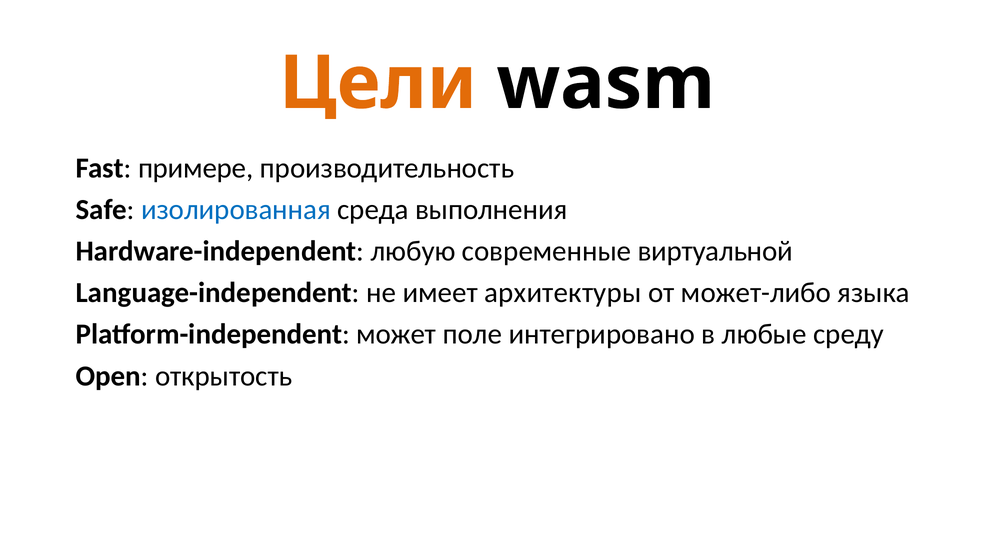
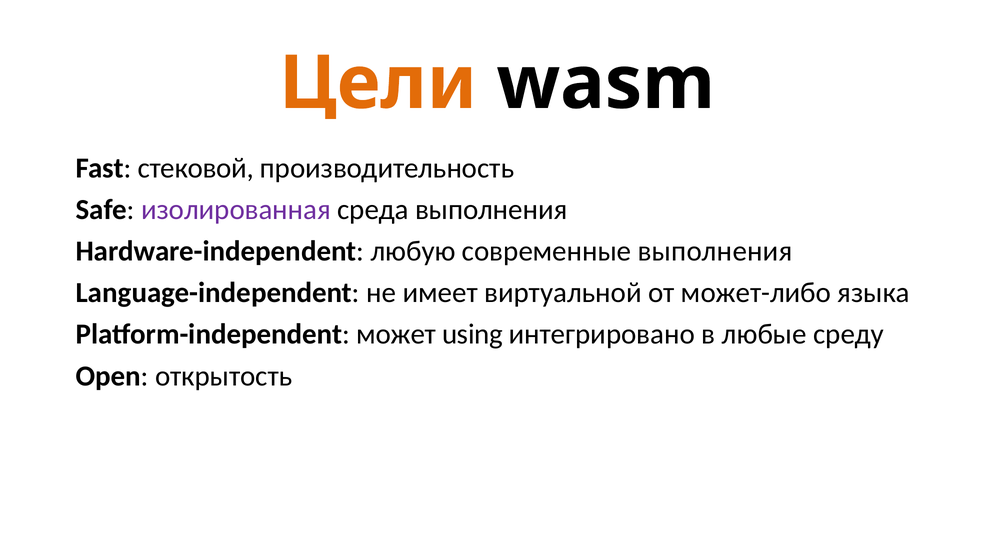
примере: примере -> стековой
изолированная colour: blue -> purple
современные виртуальной: виртуальной -> выполнения
архитектуры: архитектуры -> виртуальной
поле: поле -> using
